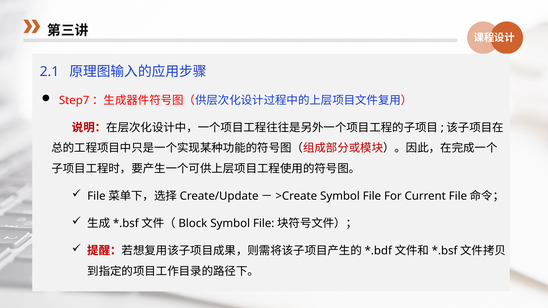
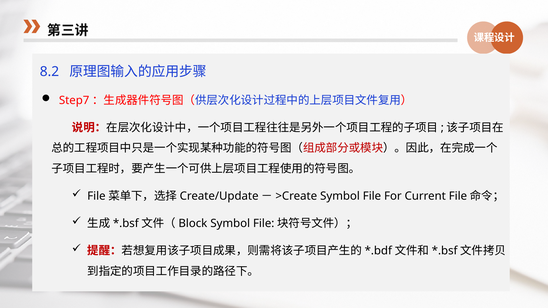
2.1: 2.1 -> 8.2
